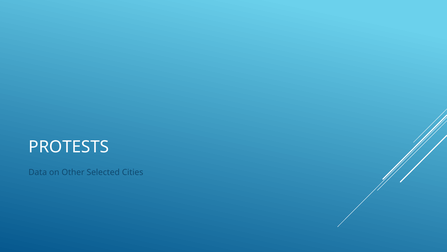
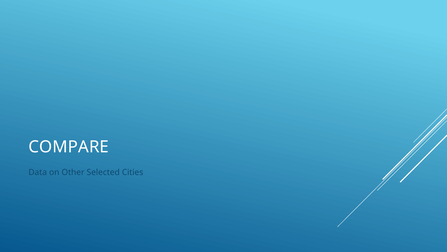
PROTESTS: PROTESTS -> COMPARE
